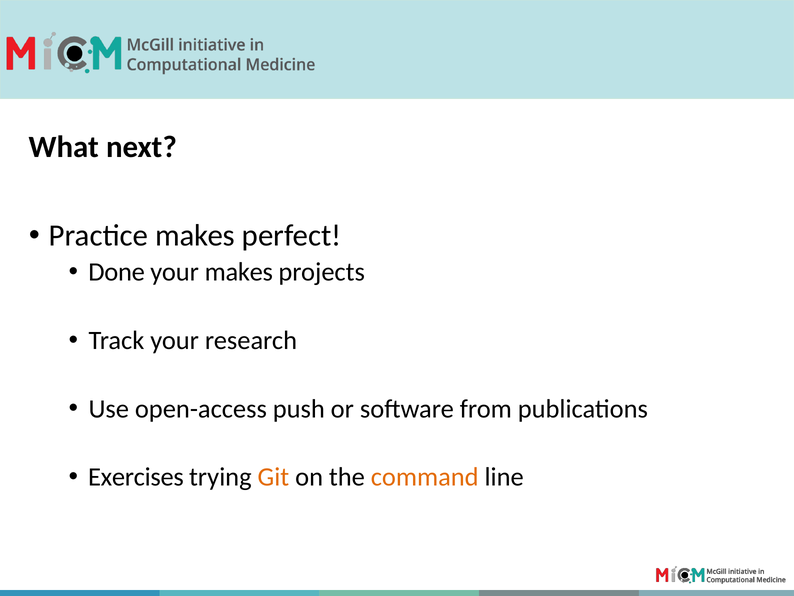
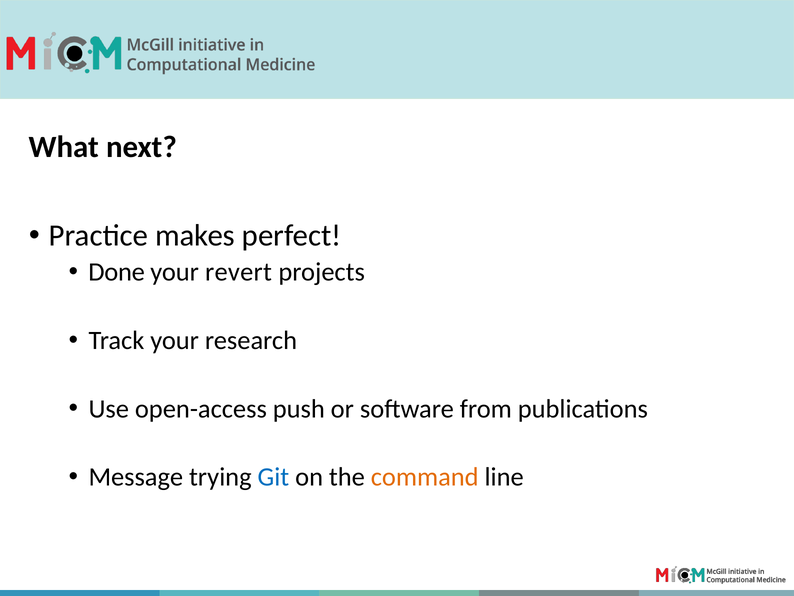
your makes: makes -> revert
Exercises: Exercises -> Message
Git colour: orange -> blue
